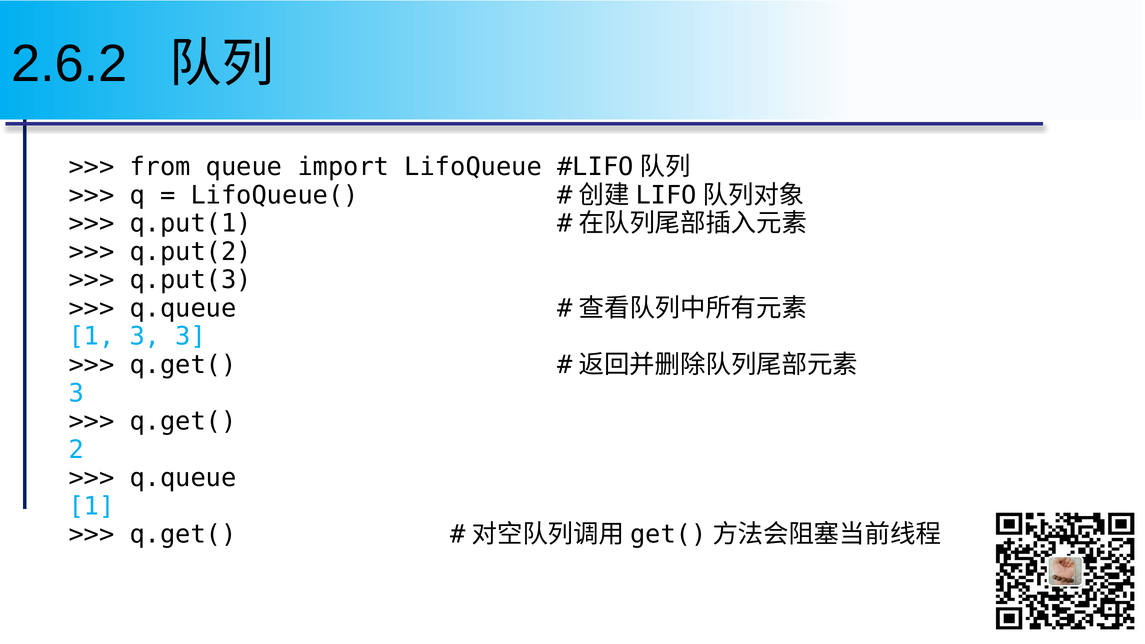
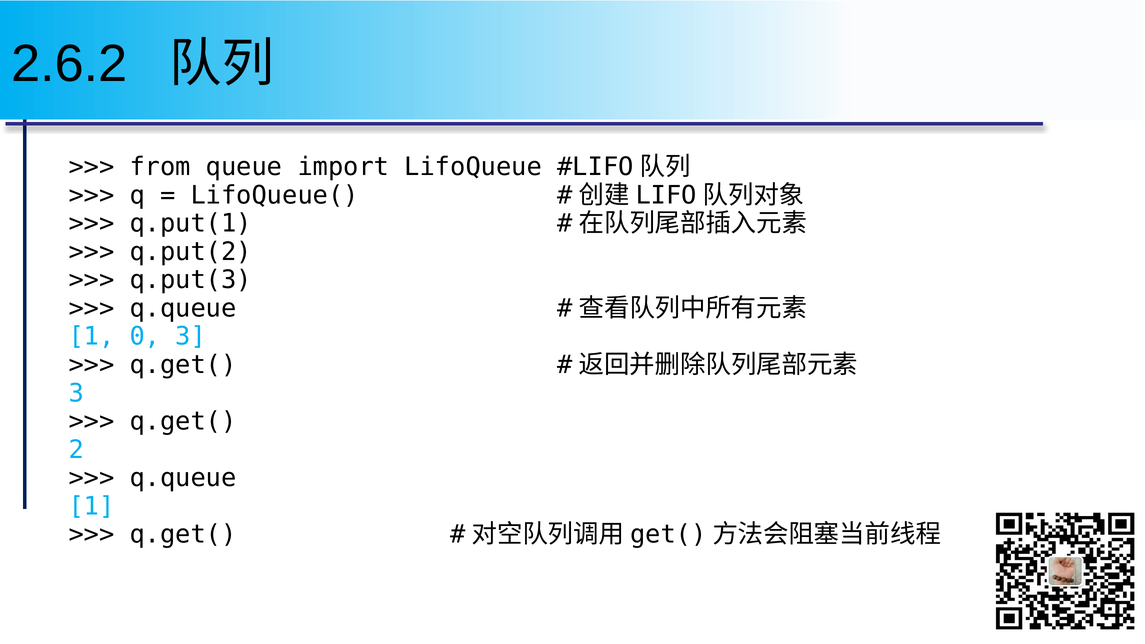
1 3: 3 -> 0
